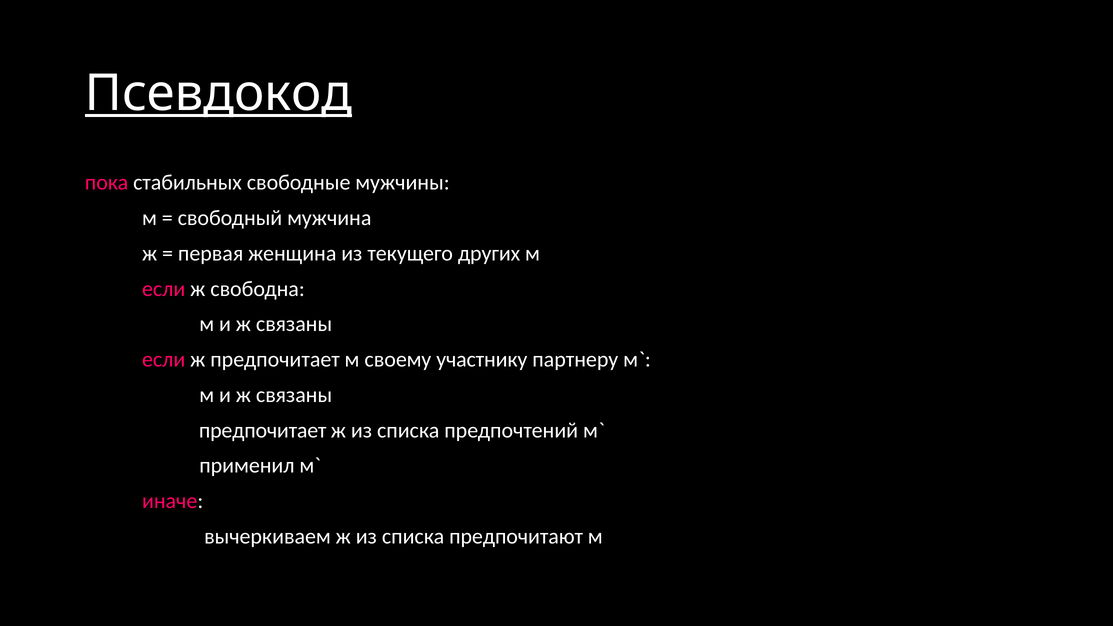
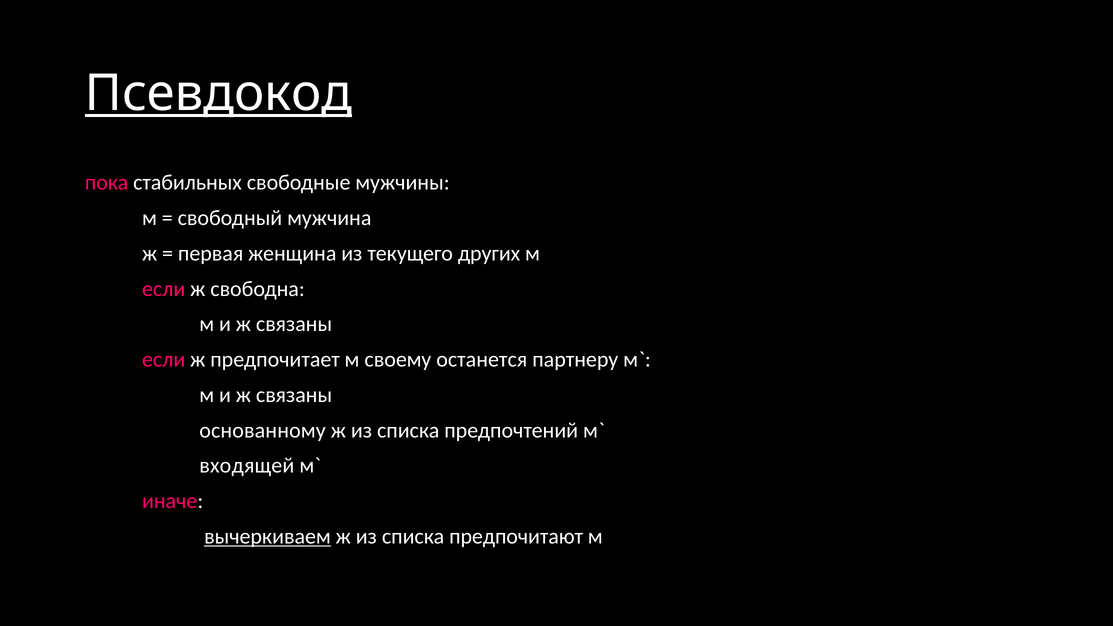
участнику: участнику -> останется
предпочитает at (263, 430): предпочитает -> основанному
применил: применил -> входящей
вычеркиваем underline: none -> present
